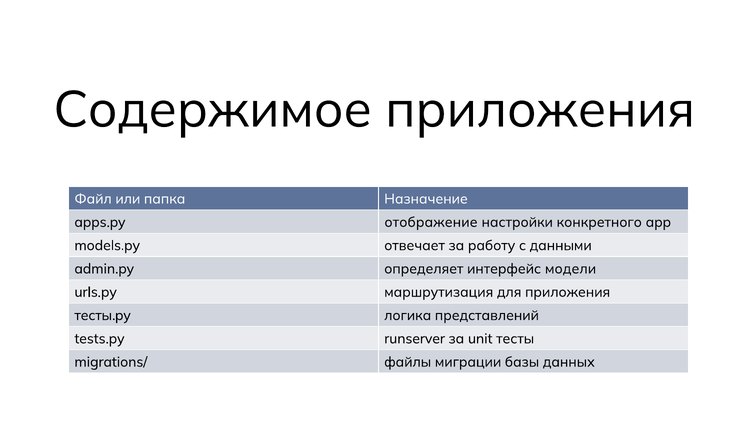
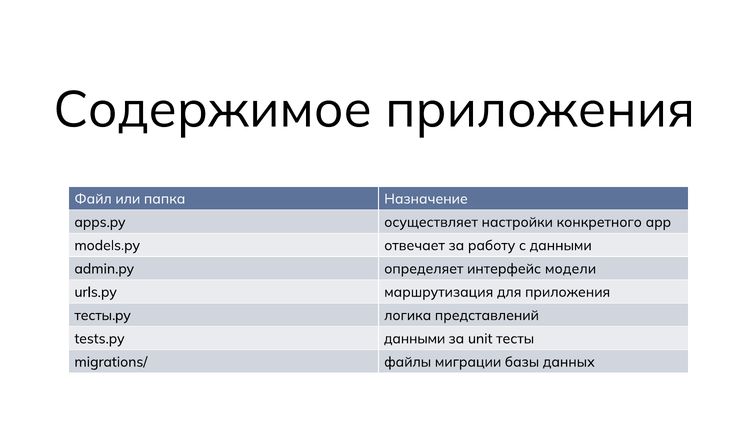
отображение: отображение -> осуществляет
tests.py runserver: runserver -> данными
